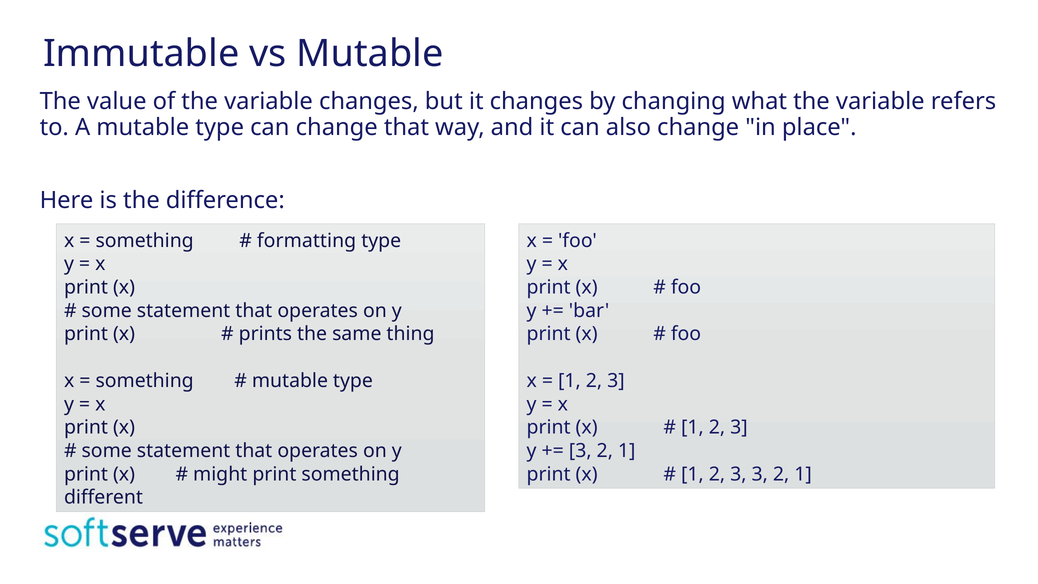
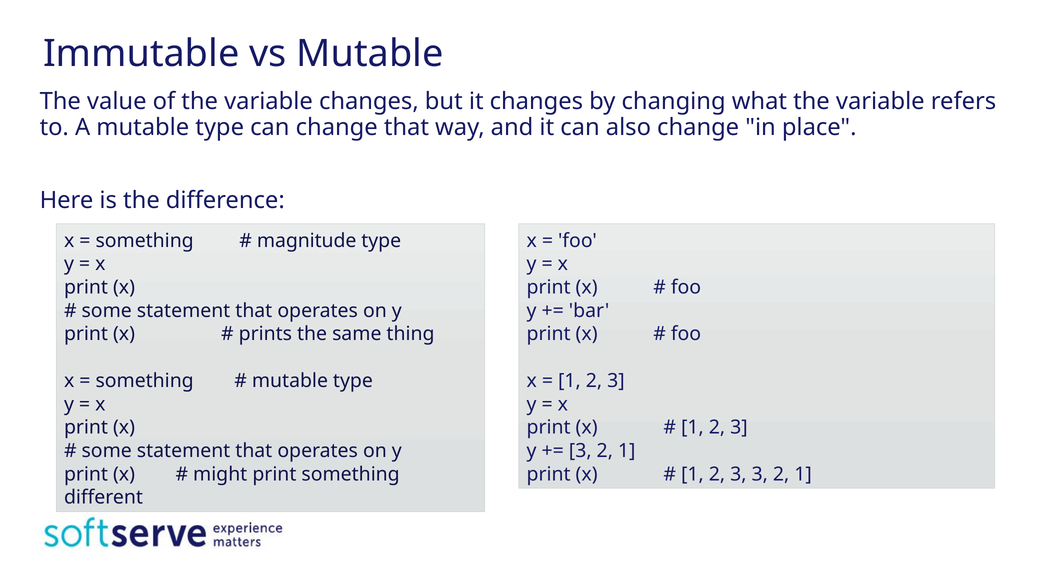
formatting: formatting -> magnitude
